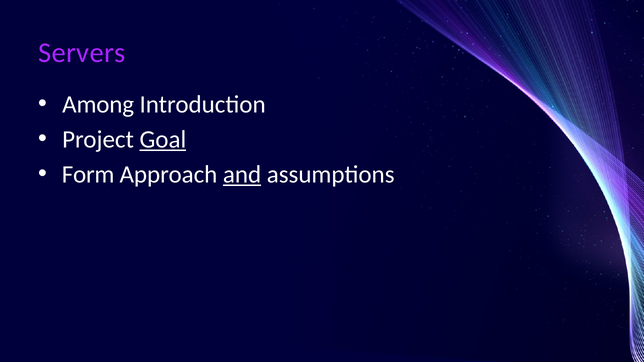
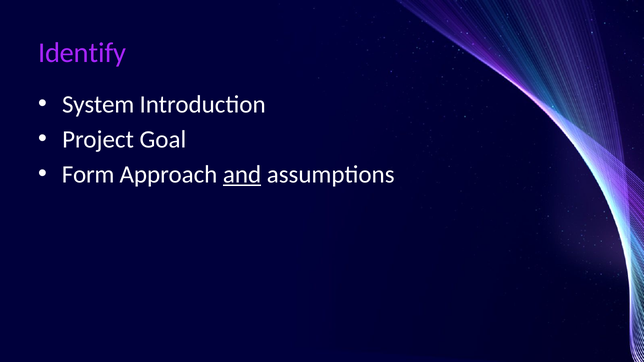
Servers: Servers -> Identify
Among: Among -> System
Goal underline: present -> none
